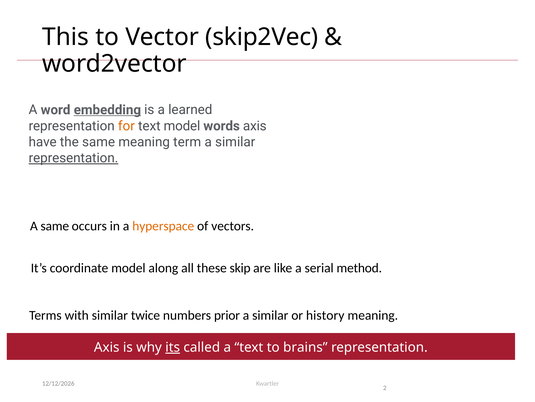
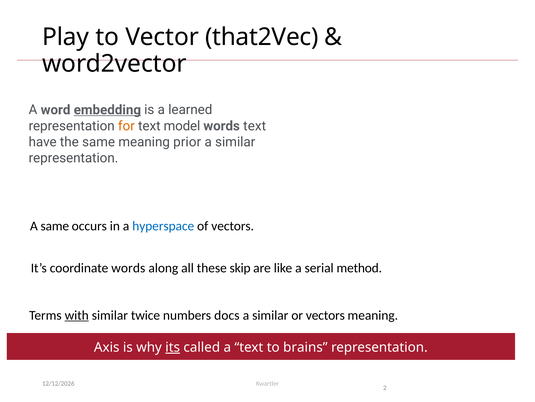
This: This -> Play
skip2Vec: skip2Vec -> that2Vec
words axis: axis -> text
term: term -> prior
representation at (73, 158) underline: present -> none
hyperspace colour: orange -> blue
coordinate model: model -> words
with underline: none -> present
prior: prior -> docs
or history: history -> vectors
